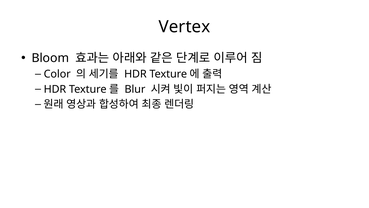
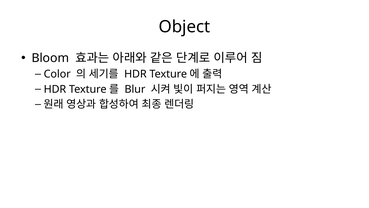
Vertex: Vertex -> Object
